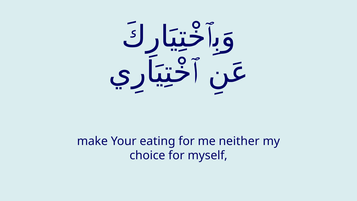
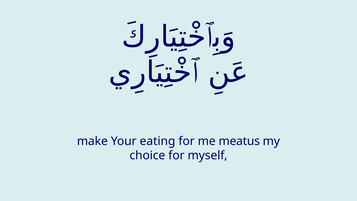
neither: neither -> meatus
